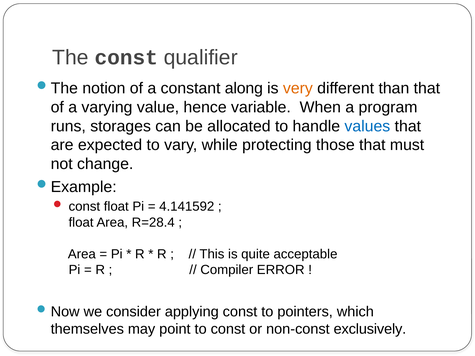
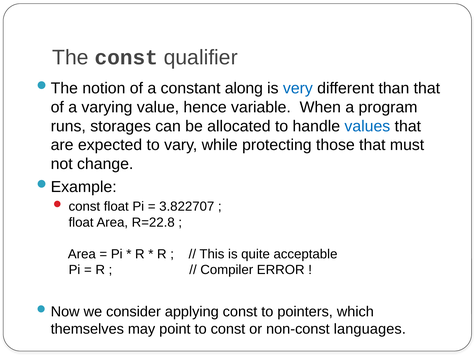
very colour: orange -> blue
4.141592: 4.141592 -> 3.822707
R=28.4: R=28.4 -> R=22.8
exclusively: exclusively -> languages
